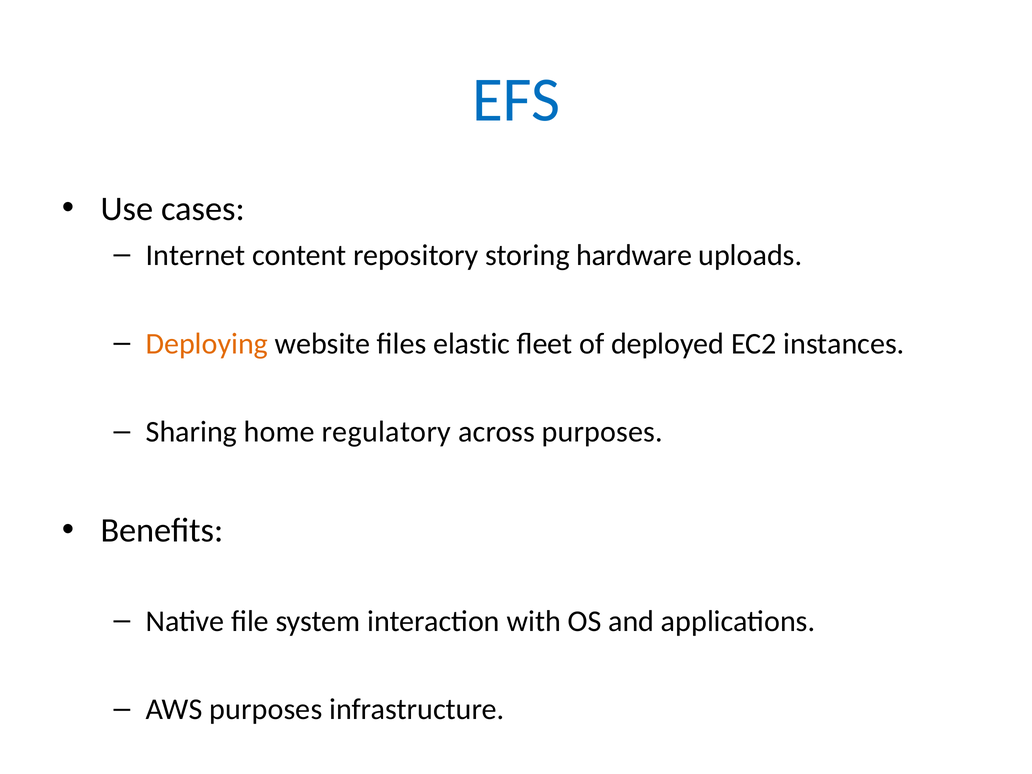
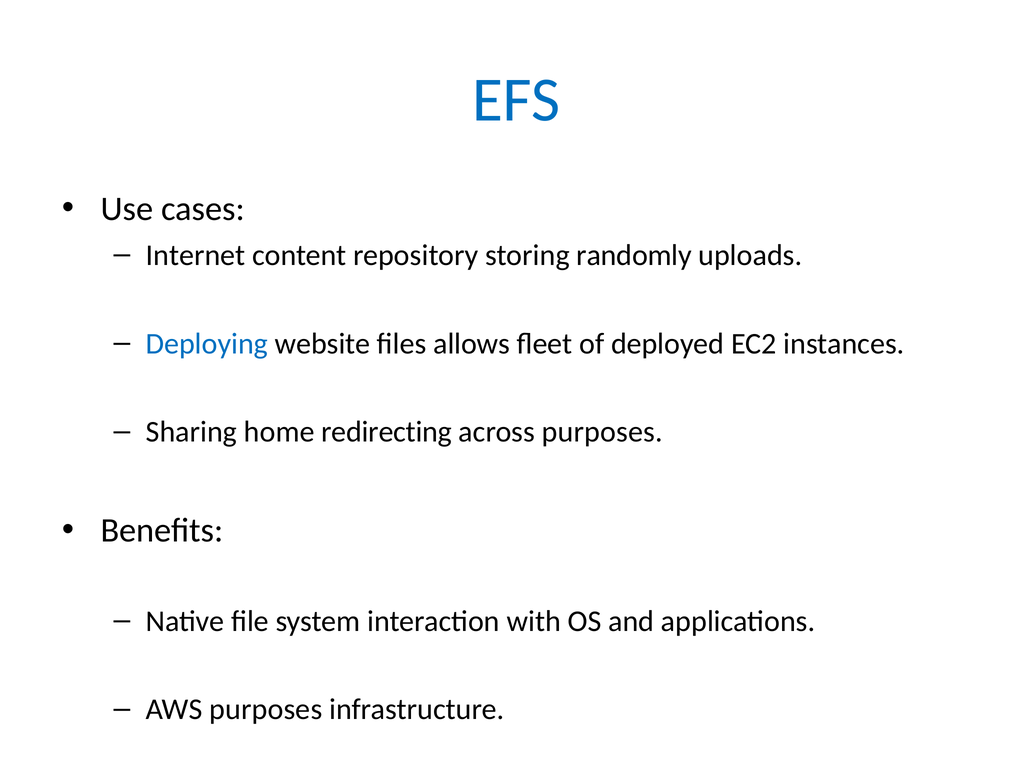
hardware: hardware -> randomly
Deploying colour: orange -> blue
elastic: elastic -> allows
regulatory: regulatory -> redirecting
